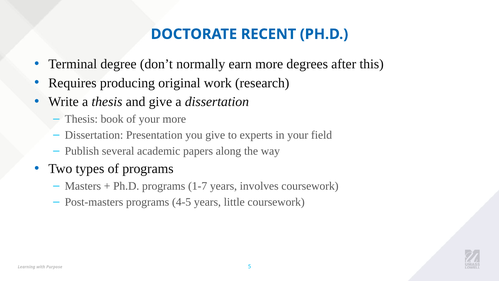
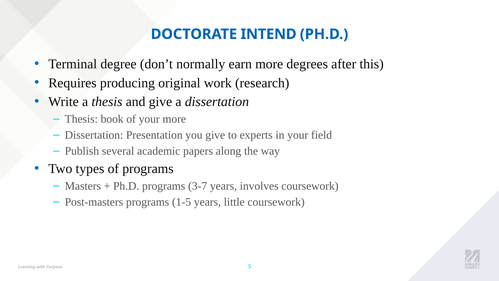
RECENT: RECENT -> INTEND
1-7: 1-7 -> 3-7
4-5: 4-5 -> 1-5
